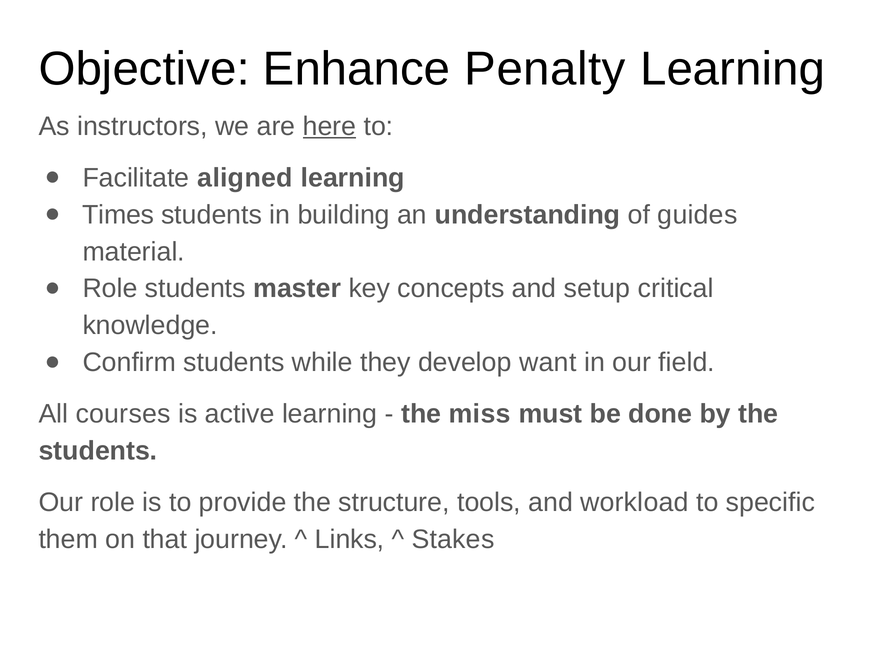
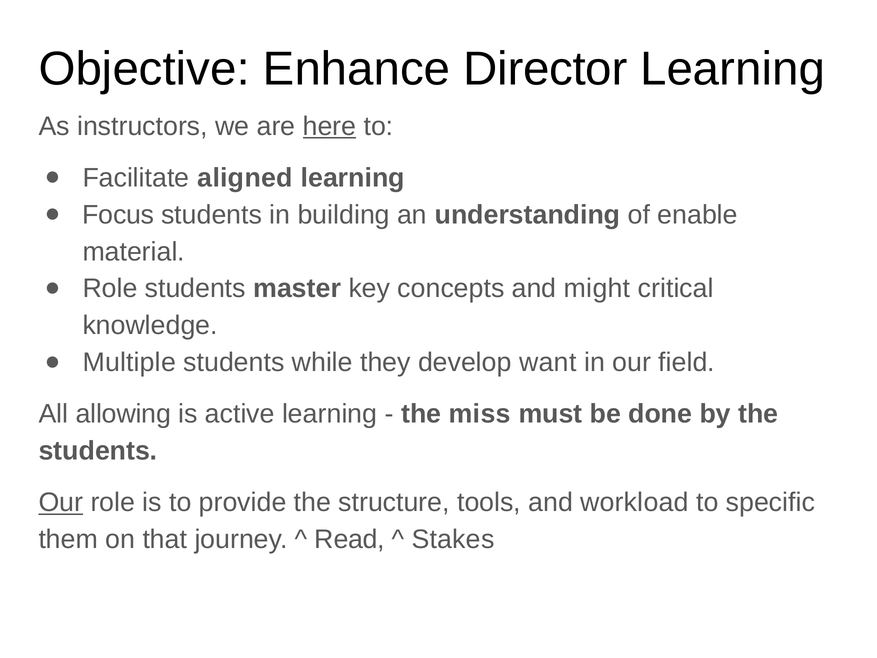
Penalty: Penalty -> Director
Times: Times -> Focus
guides: guides -> enable
setup: setup -> might
Confirm: Confirm -> Multiple
courses: courses -> allowing
Our at (61, 502) underline: none -> present
Links: Links -> Read
